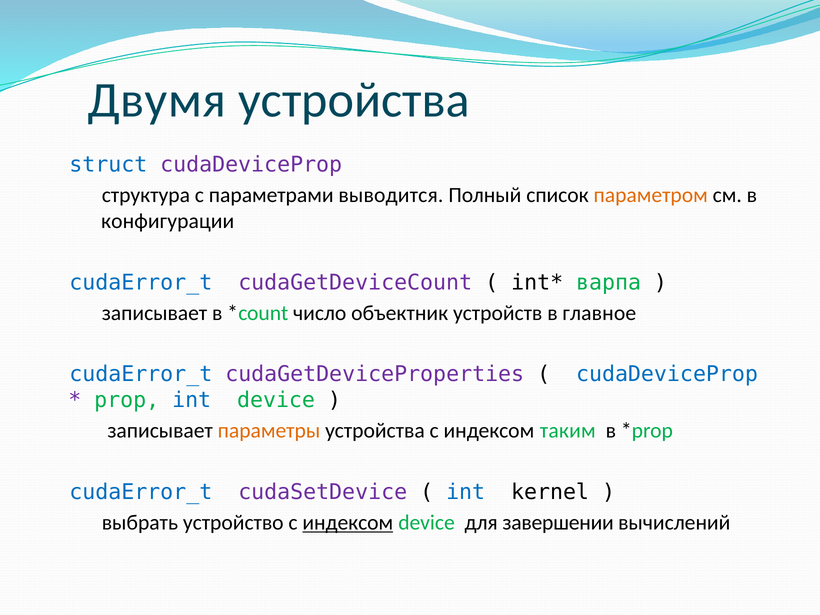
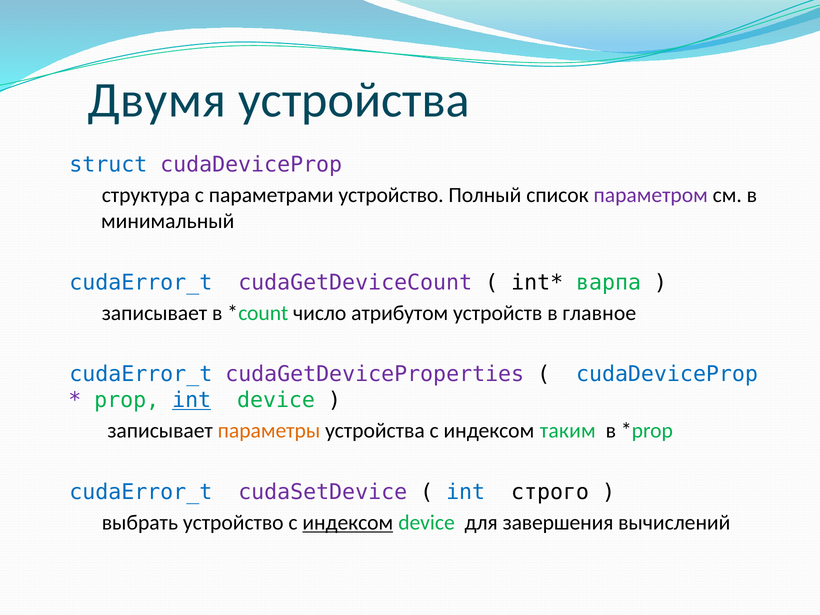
параметрами выводится: выводится -> устройство
параметром colour: orange -> purple
конфигурации: конфигурации -> минимальный
объектник: объектник -> атрибутом
int at (192, 400) underline: none -> present
kernel: kernel -> строго
завершении: завершении -> завершения
